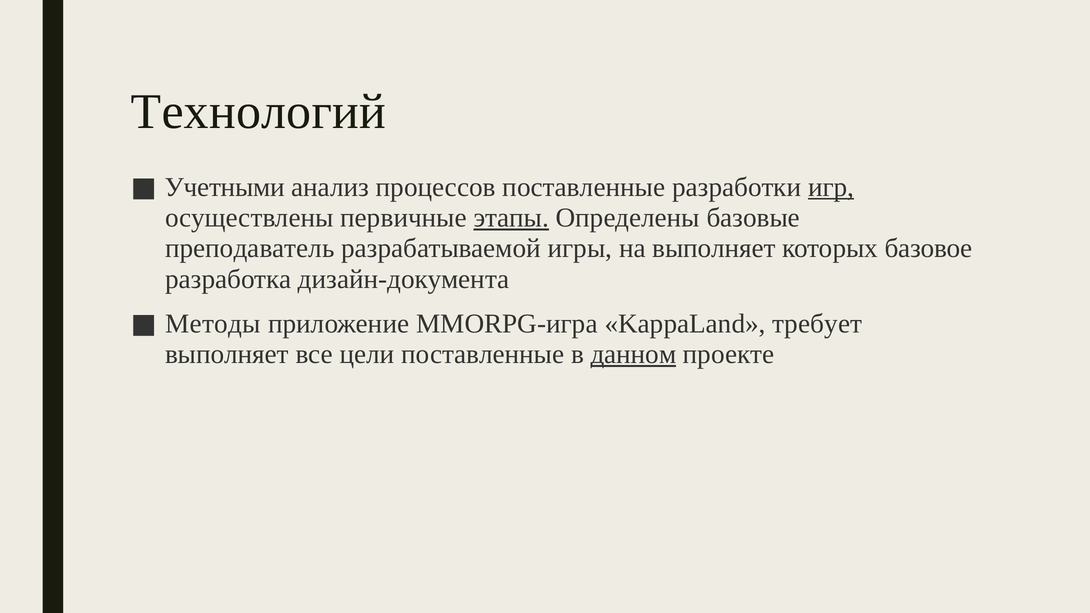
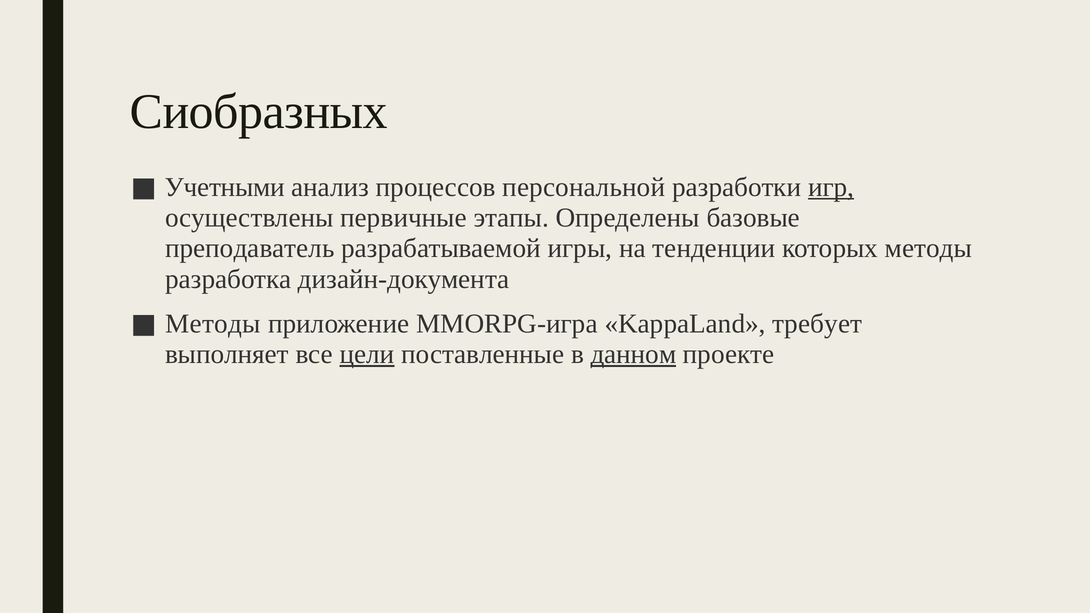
Технологий: Технологий -> Сиобразных
процессов поставленные: поставленные -> персональной
этапы underline: present -> none
на выполняет: выполняет -> тенденции
которых базовое: базовое -> методы
цели underline: none -> present
